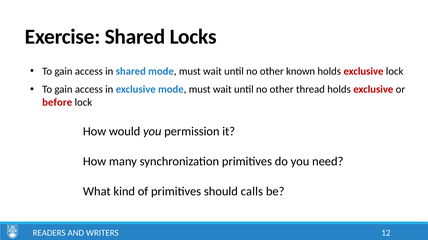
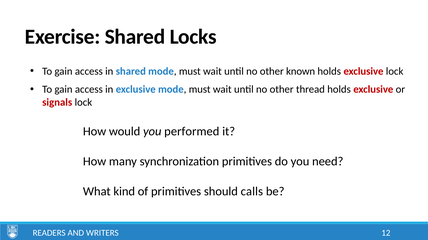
before: before -> signals
permission: permission -> performed
